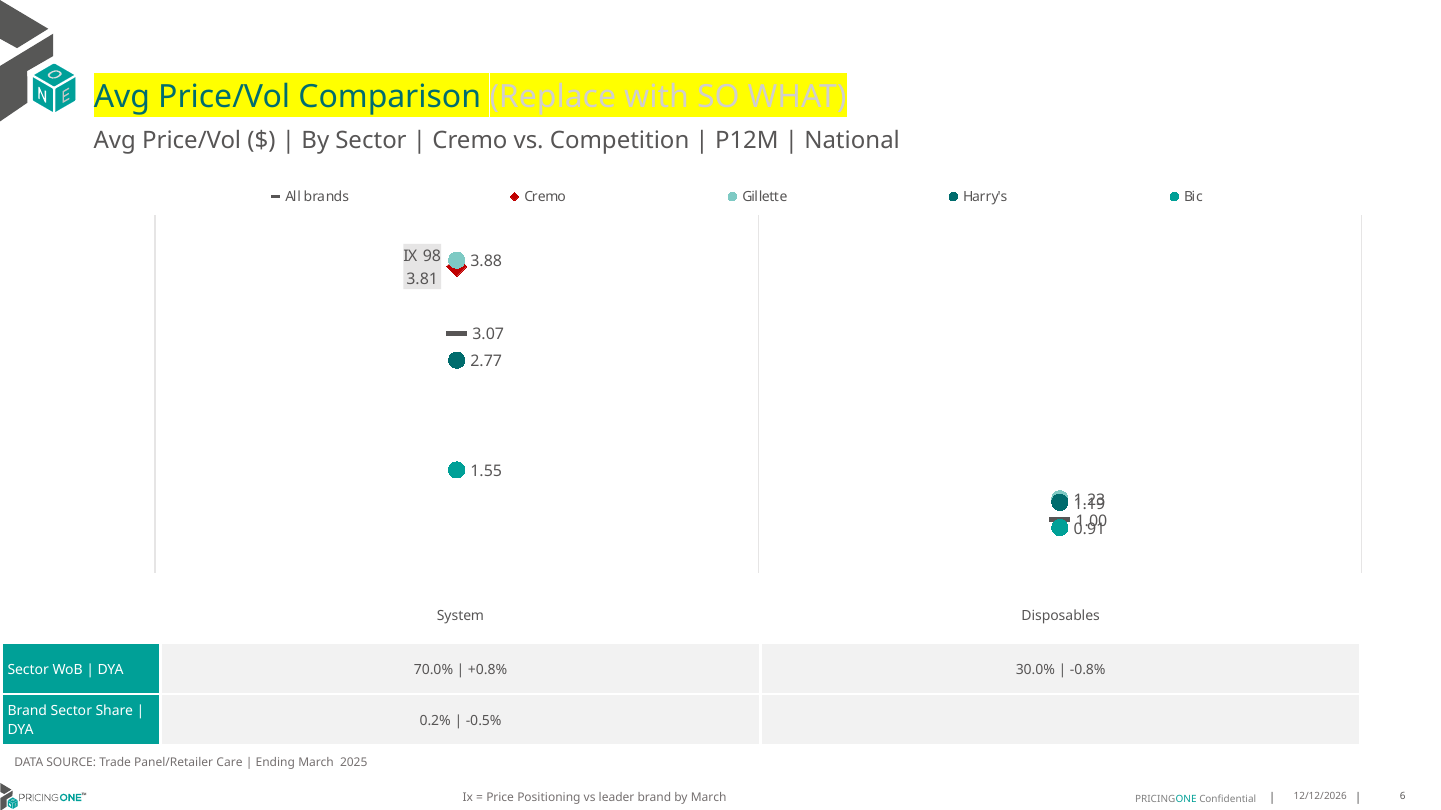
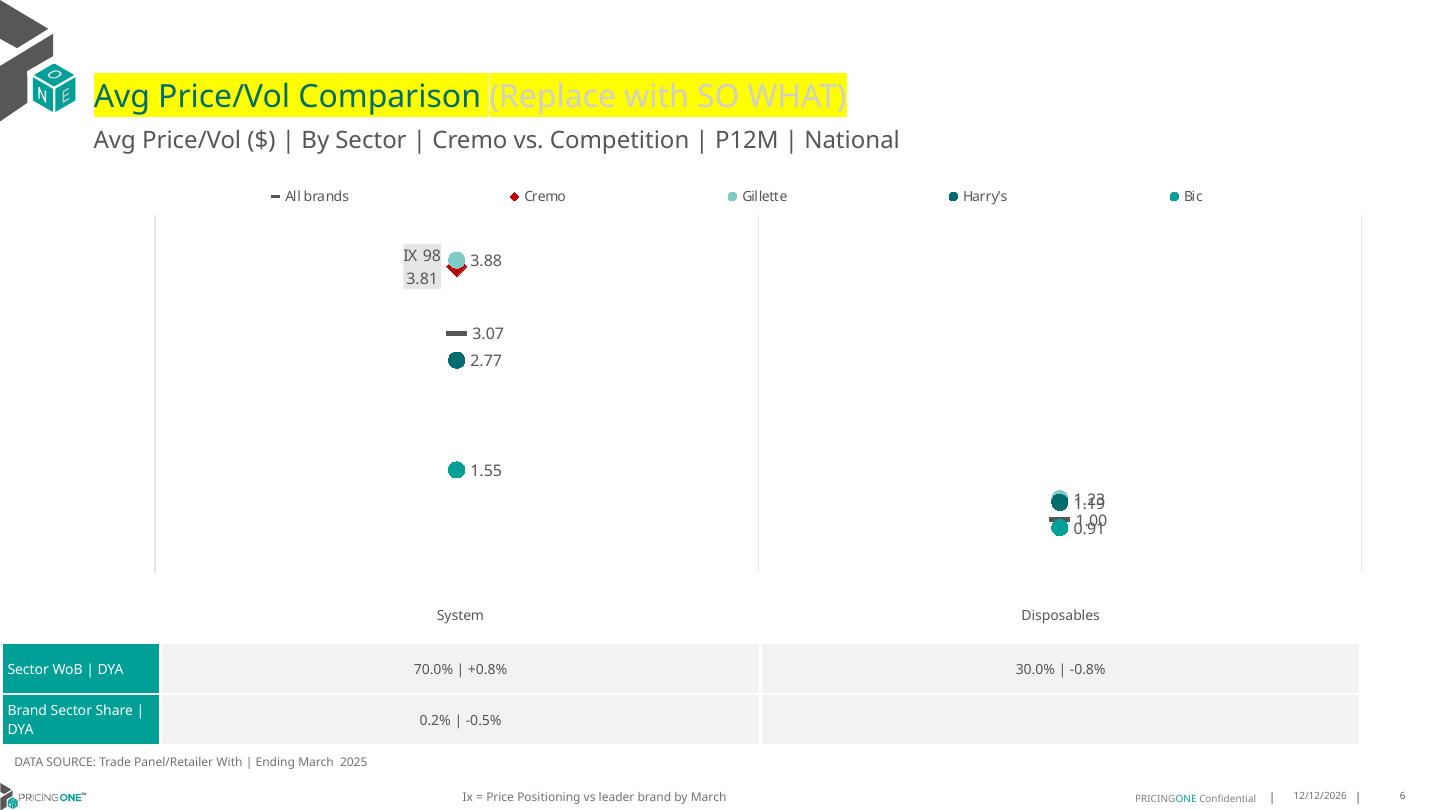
Panel/Retailer Care: Care -> With
